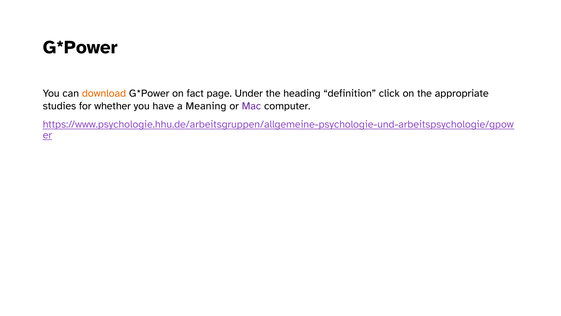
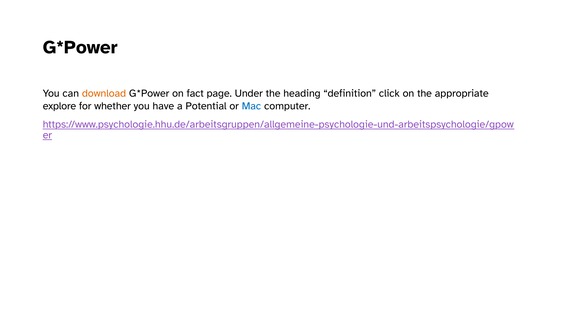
studies: studies -> explore
Meaning: Meaning -> Potential
Mac colour: purple -> blue
